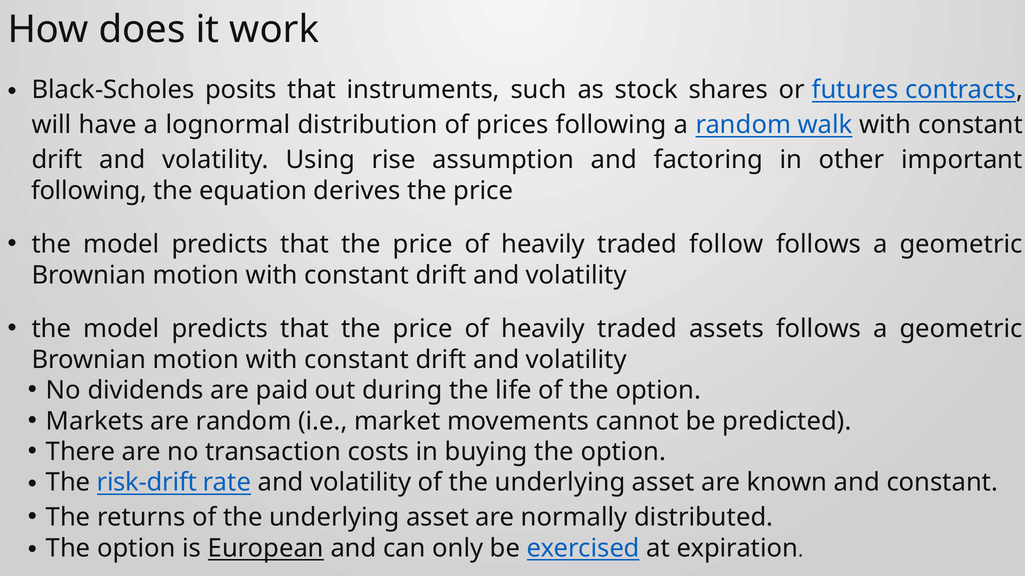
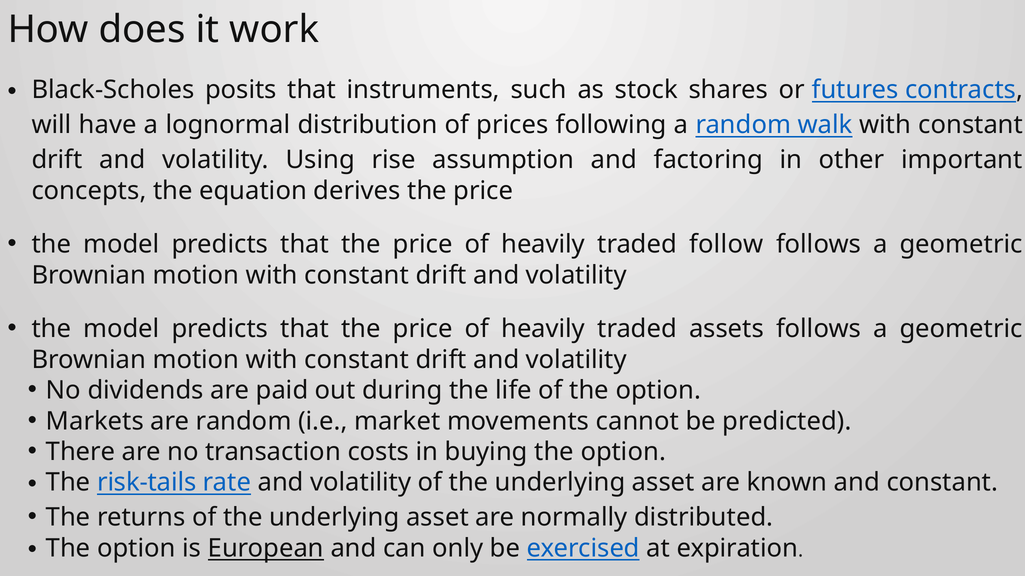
following at (89, 191): following -> concepts
risk-drift: risk-drift -> risk-tails
